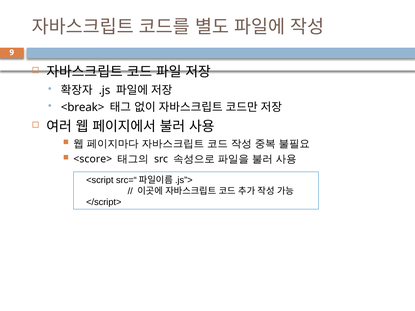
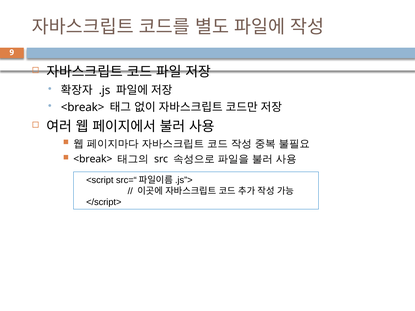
<score> at (93, 159): <score> -> <break>
